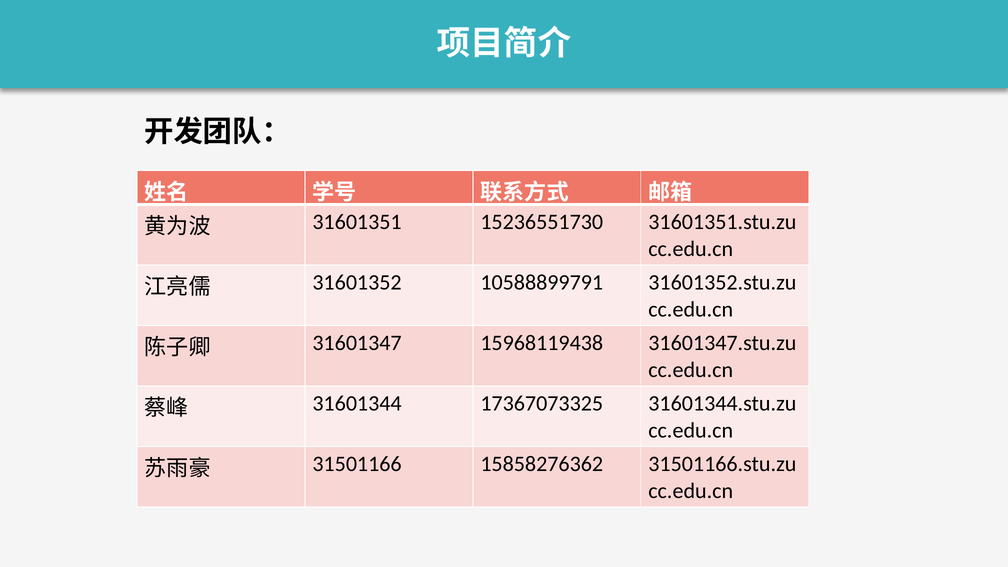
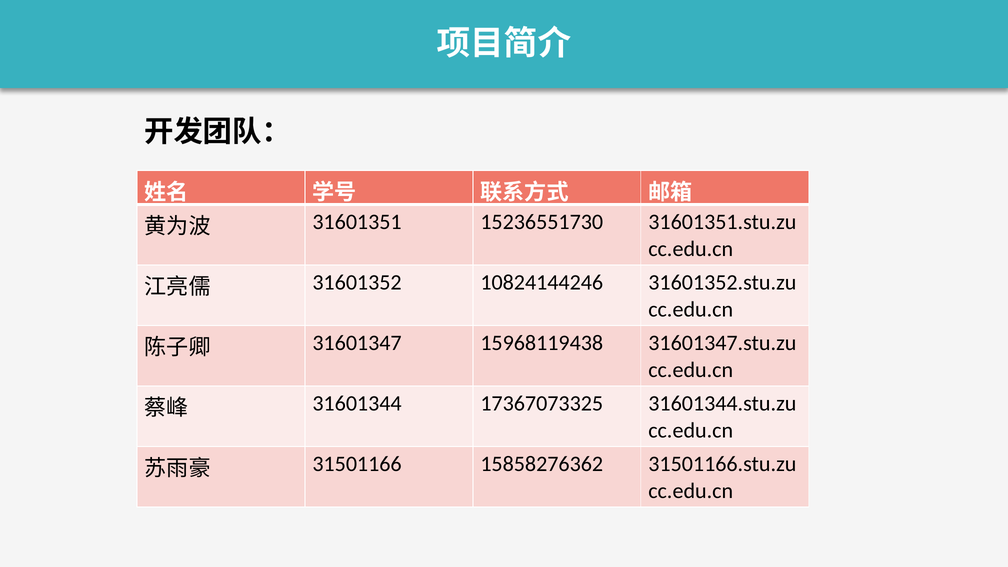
10588899791: 10588899791 -> 10824144246
